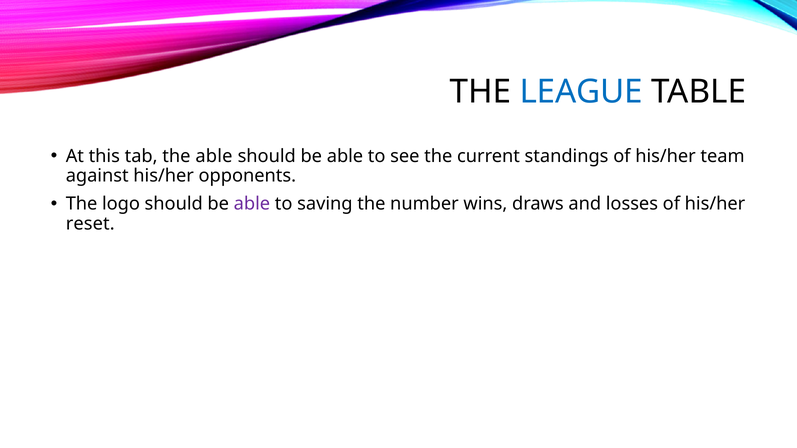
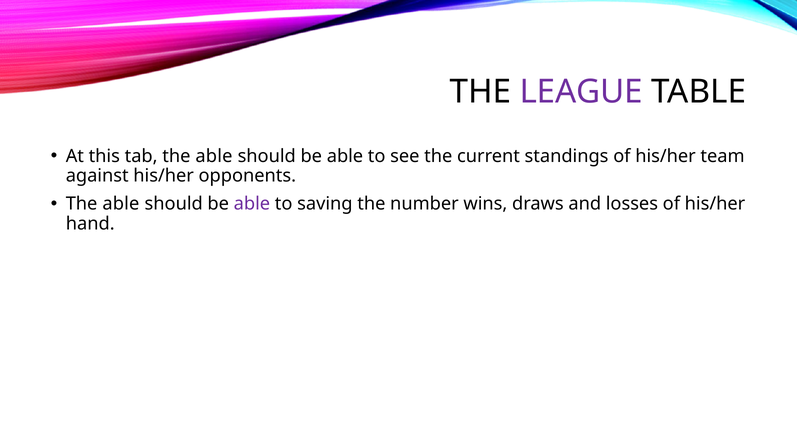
LEAGUE colour: blue -> purple
logo at (121, 204): logo -> able
reset: reset -> hand
